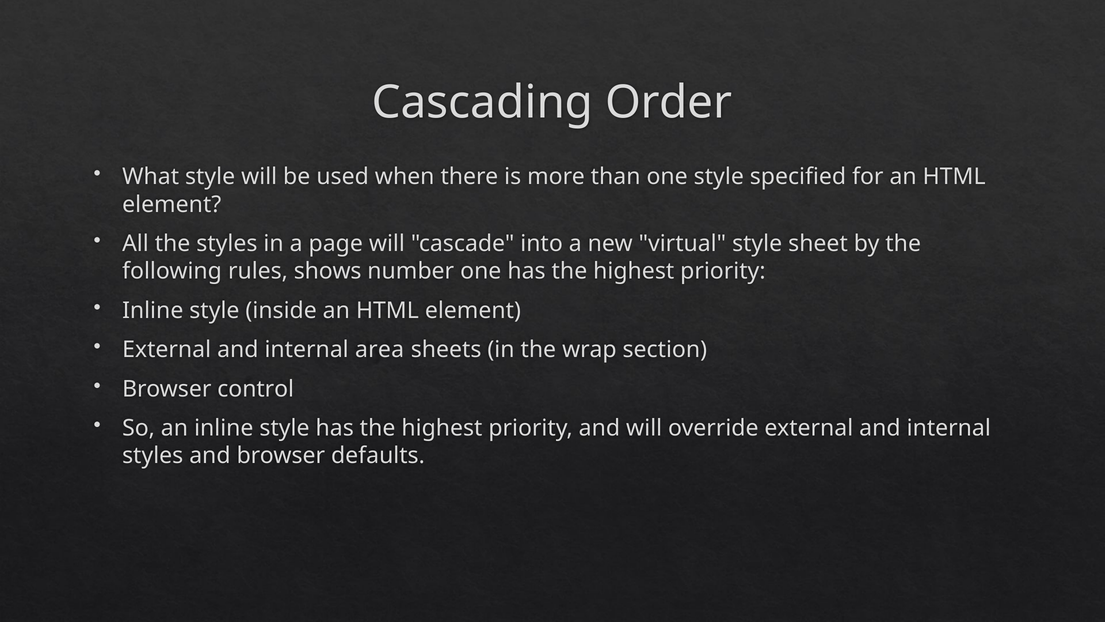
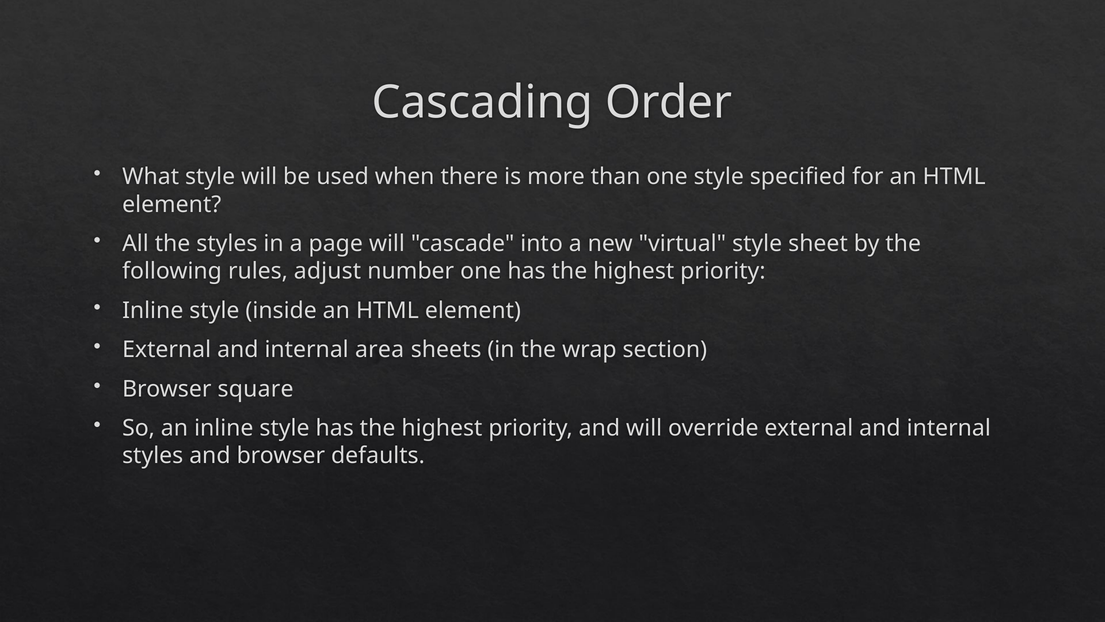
shows: shows -> adjust
control: control -> square
